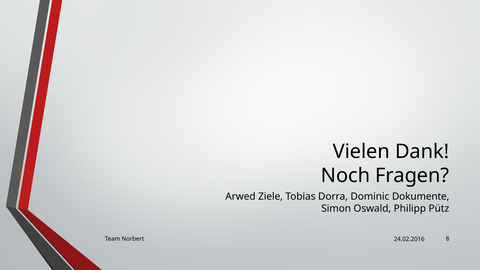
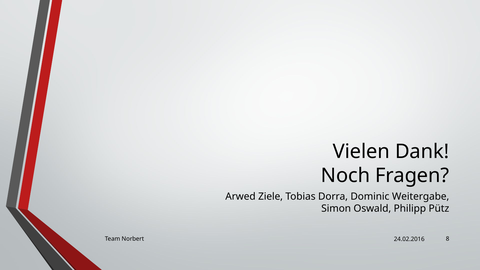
Dokumente: Dokumente -> Weitergabe
